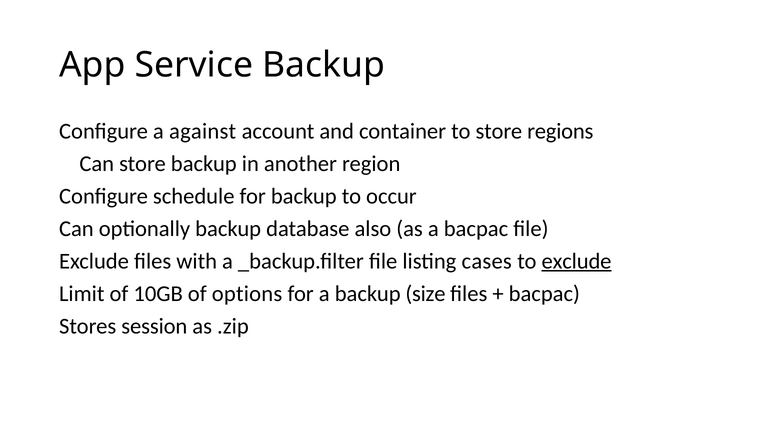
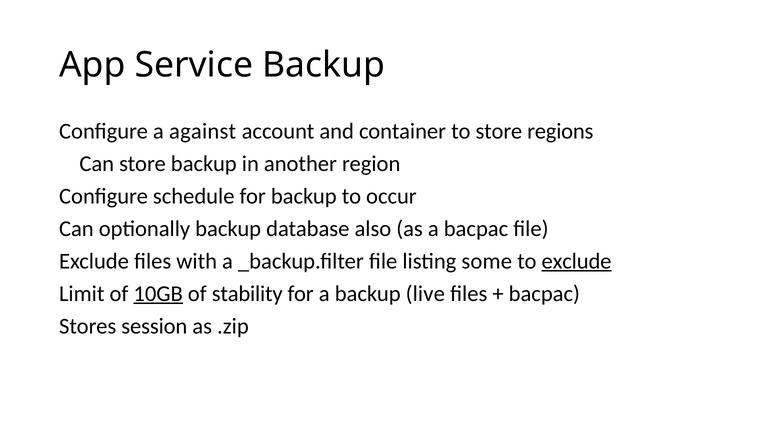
cases: cases -> some
10GB underline: none -> present
options: options -> stability
size: size -> live
